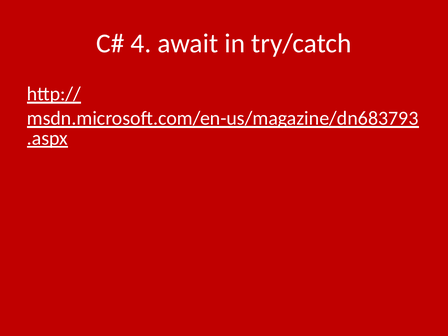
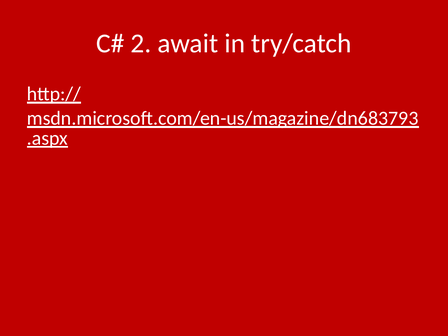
4: 4 -> 2
